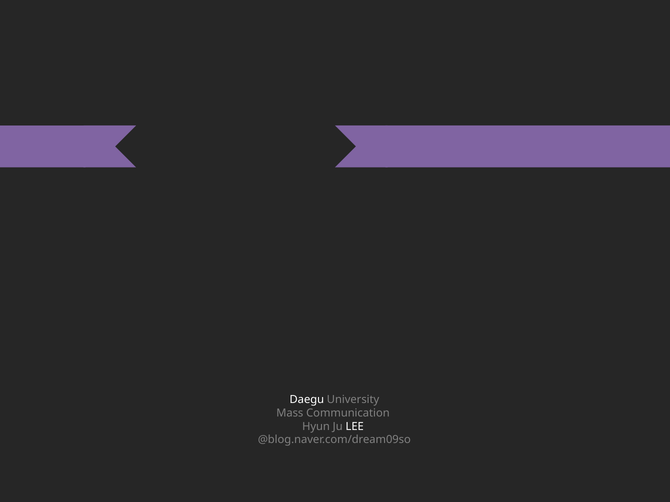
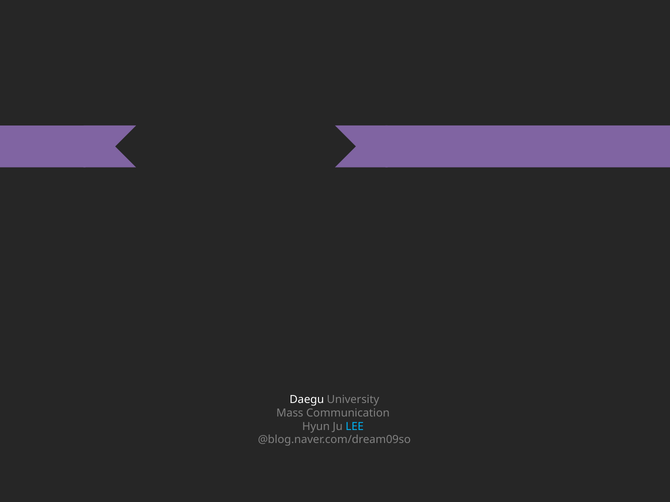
LEE colour: white -> light blue
